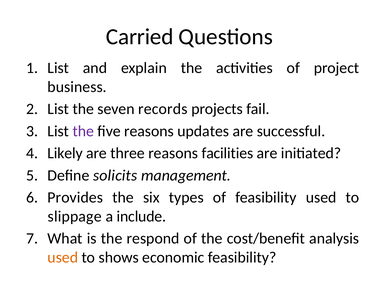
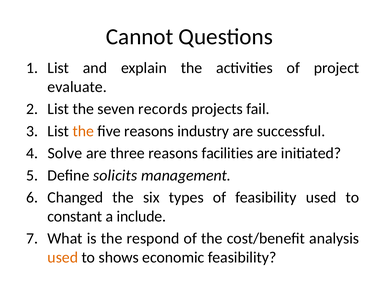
Carried: Carried -> Cannot
business: business -> evaluate
the at (83, 131) colour: purple -> orange
updates: updates -> industry
Likely: Likely -> Solve
Provides: Provides -> Changed
slippage: slippage -> constant
